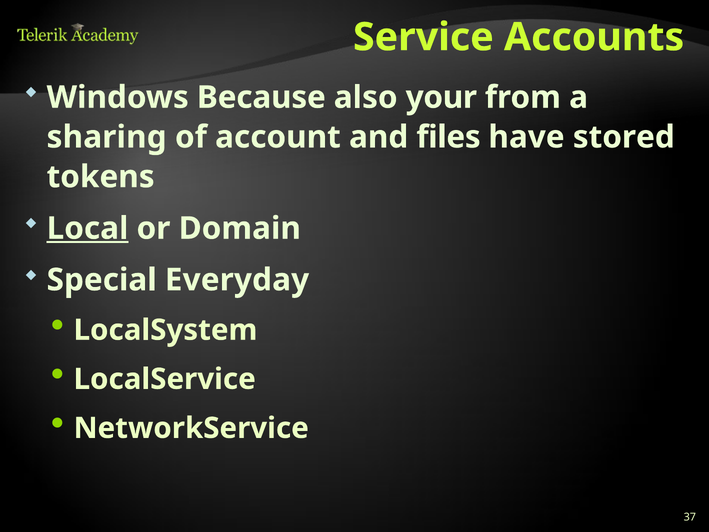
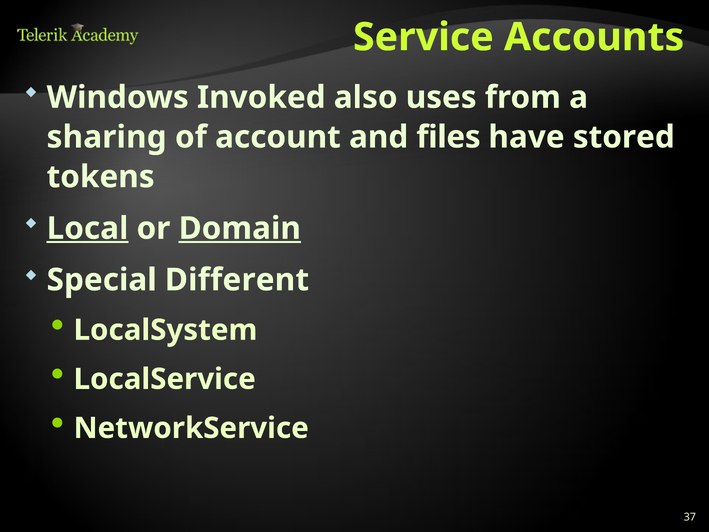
Because: Because -> Invoked
your: your -> uses
Domain underline: none -> present
Everyday: Everyday -> Different
